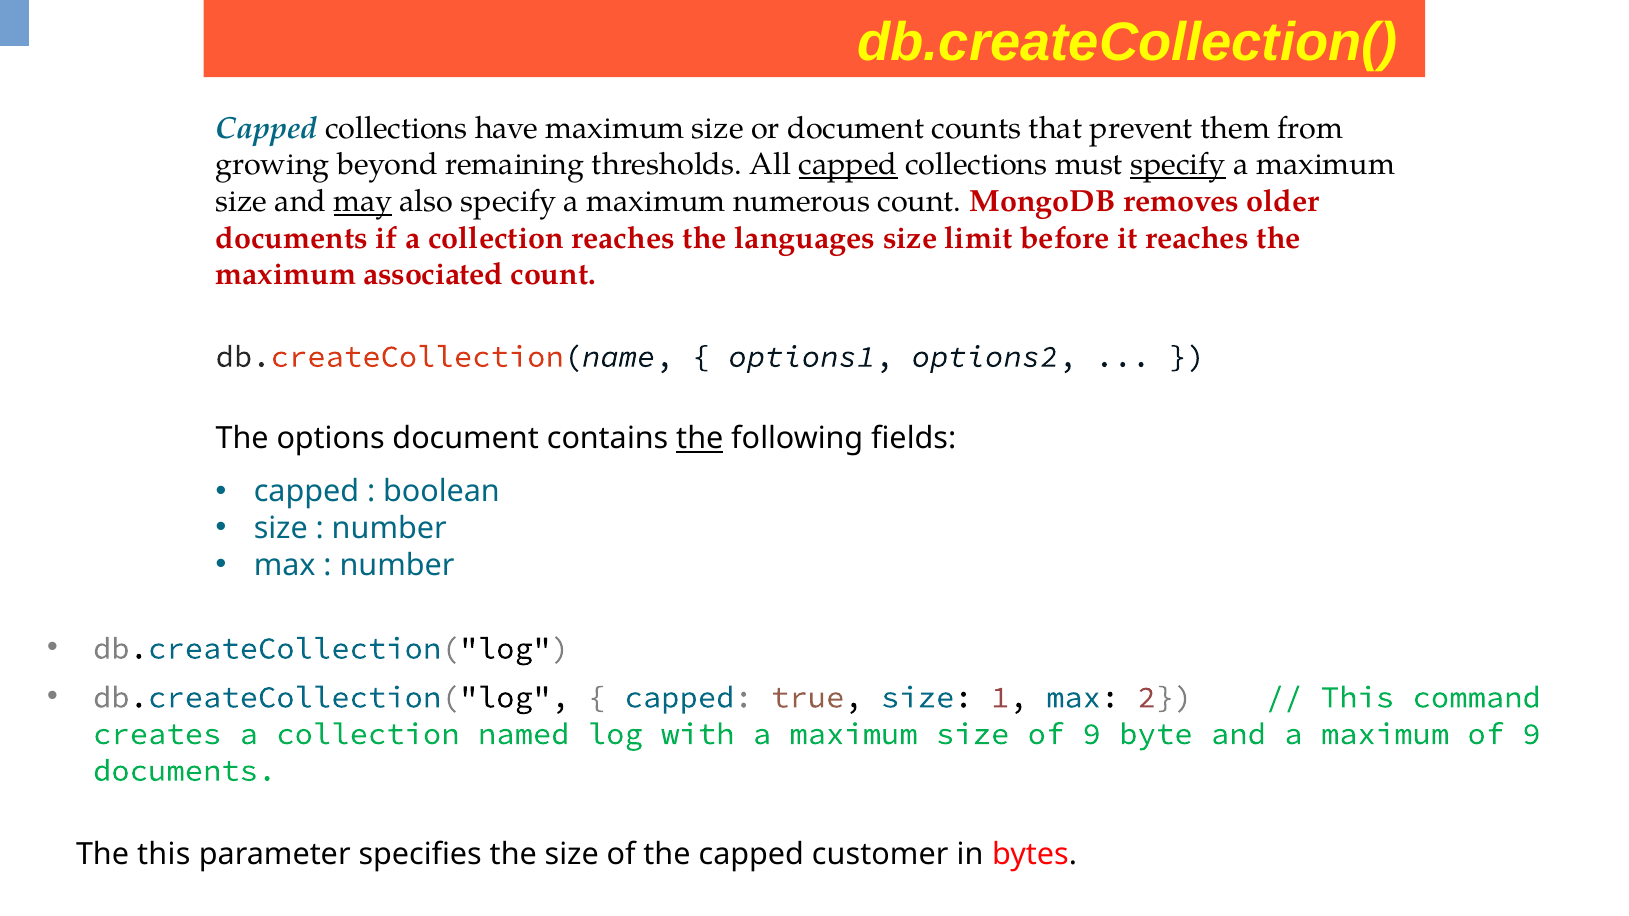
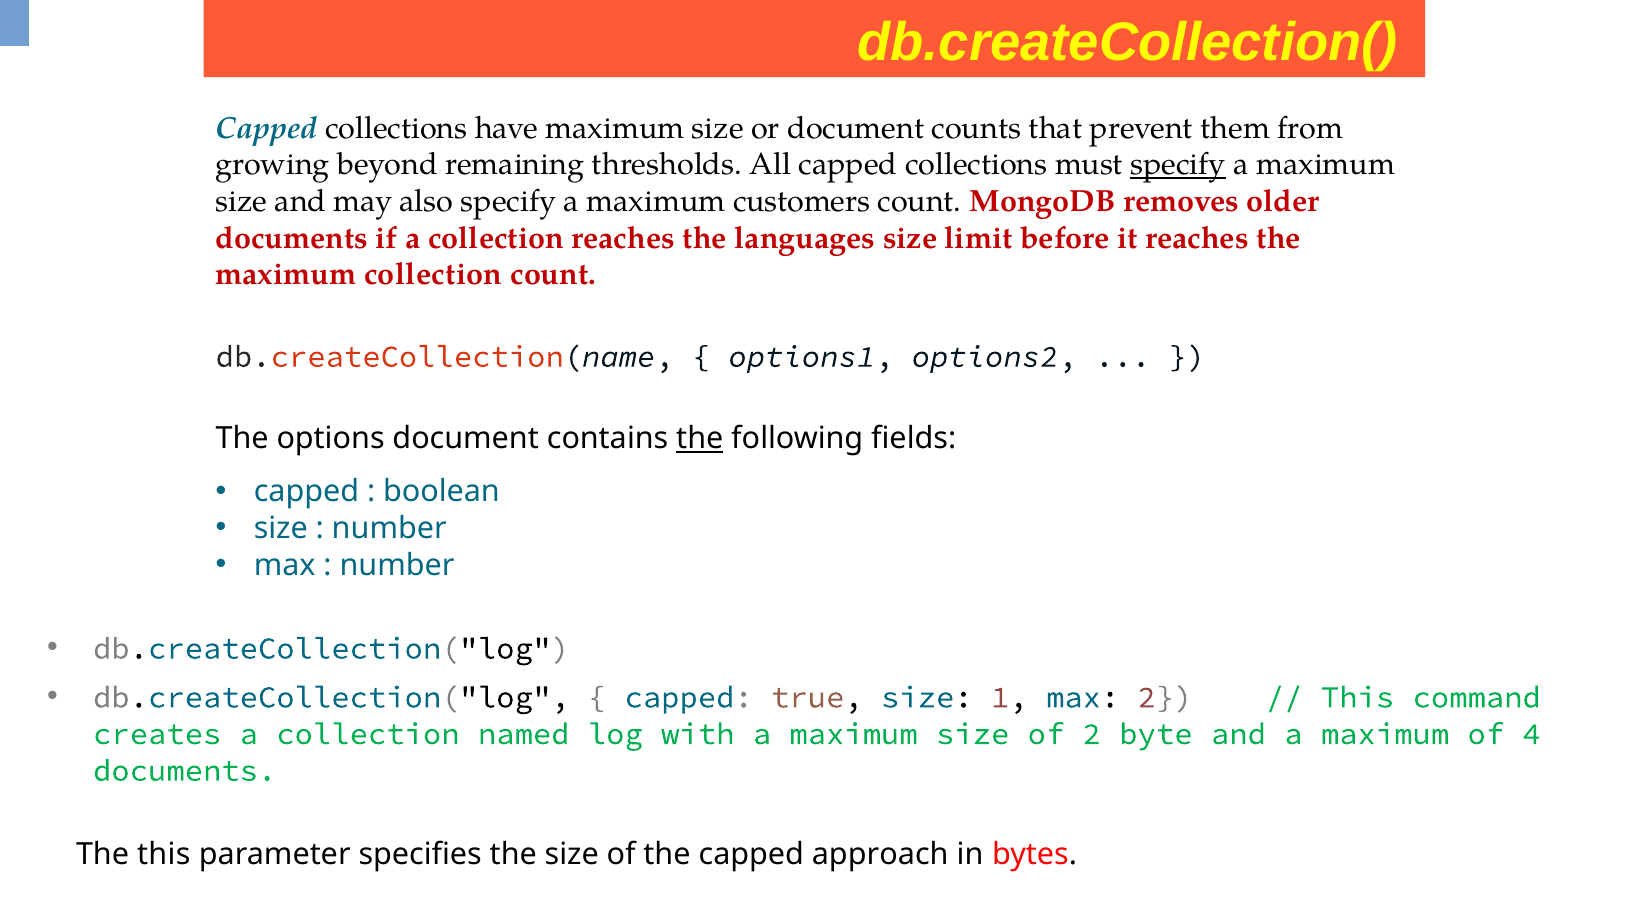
capped at (848, 165) underline: present -> none
may underline: present -> none
numerous: numerous -> customers
maximum associated: associated -> collection
size of 9: 9 -> 2
maximum of 9: 9 -> 4
customer: customer -> approach
